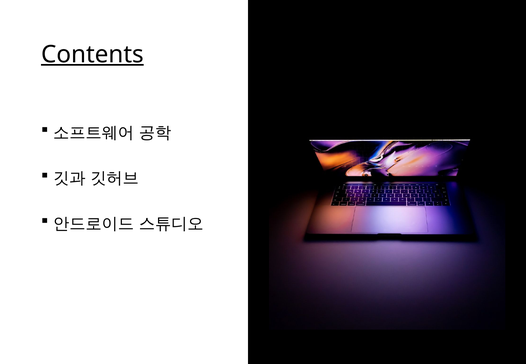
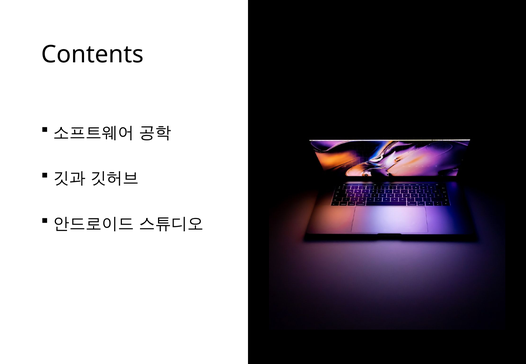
Contents underline: present -> none
